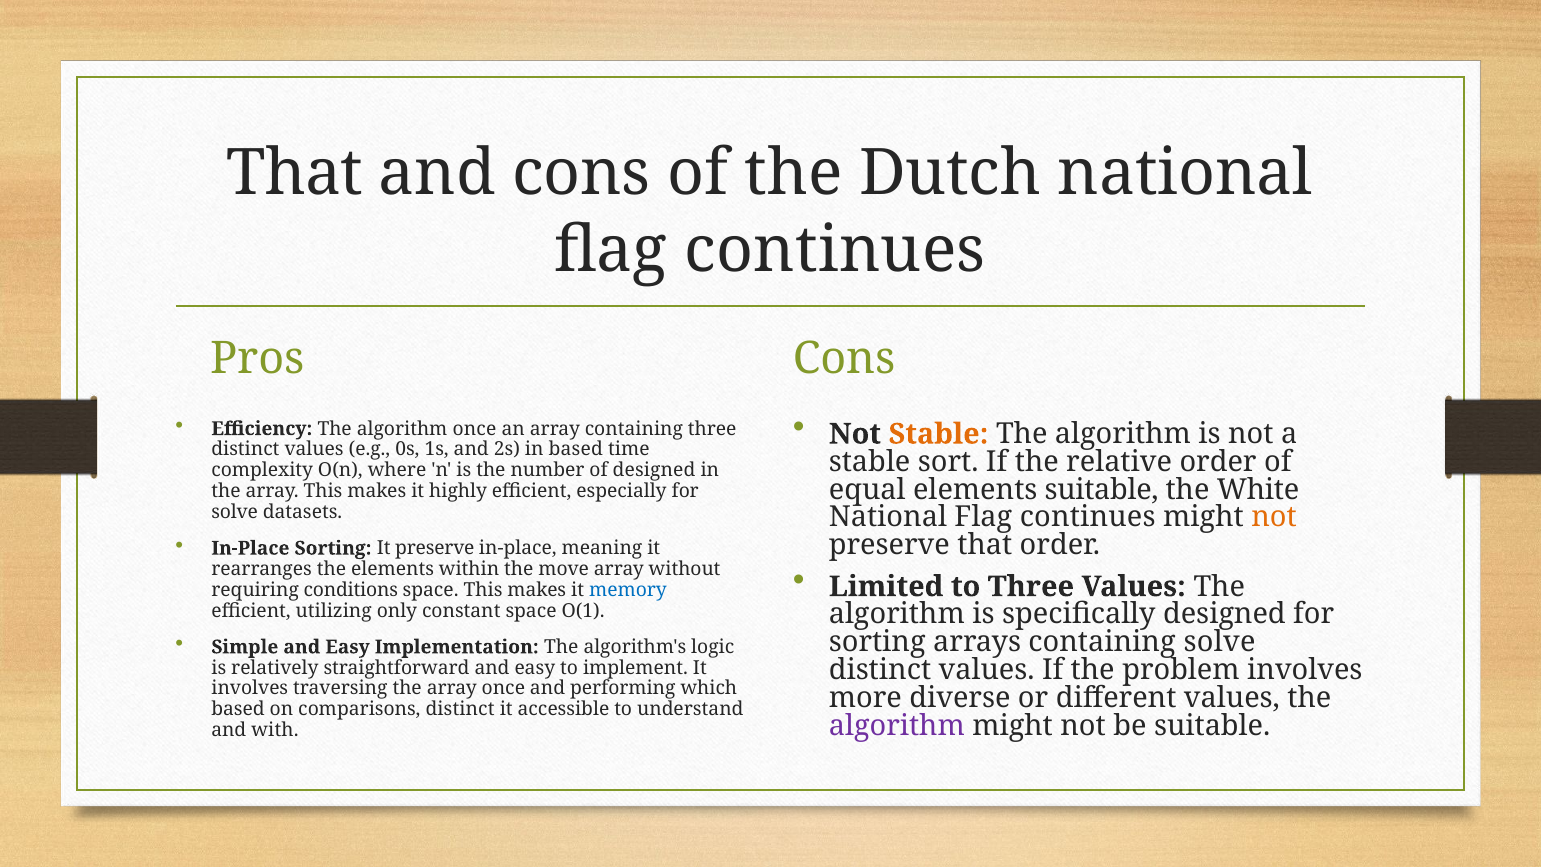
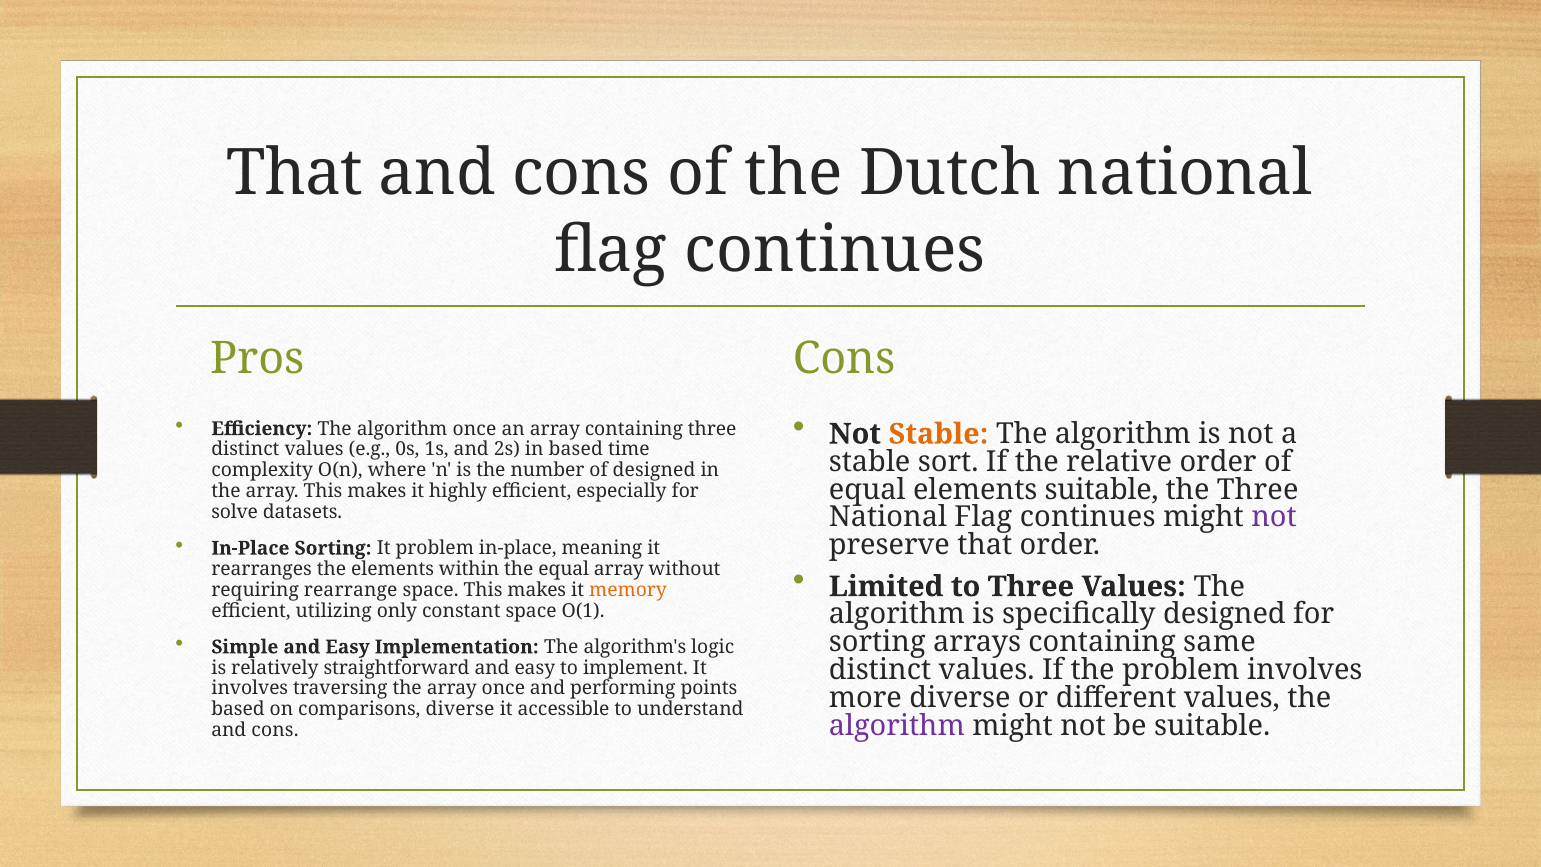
the White: White -> Three
not at (1274, 517) colour: orange -> purple
It preserve: preserve -> problem
the move: move -> equal
conditions: conditions -> rearrange
memory colour: blue -> orange
containing solve: solve -> same
which: which -> points
comparisons distinct: distinct -> diverse
with at (275, 730): with -> cons
